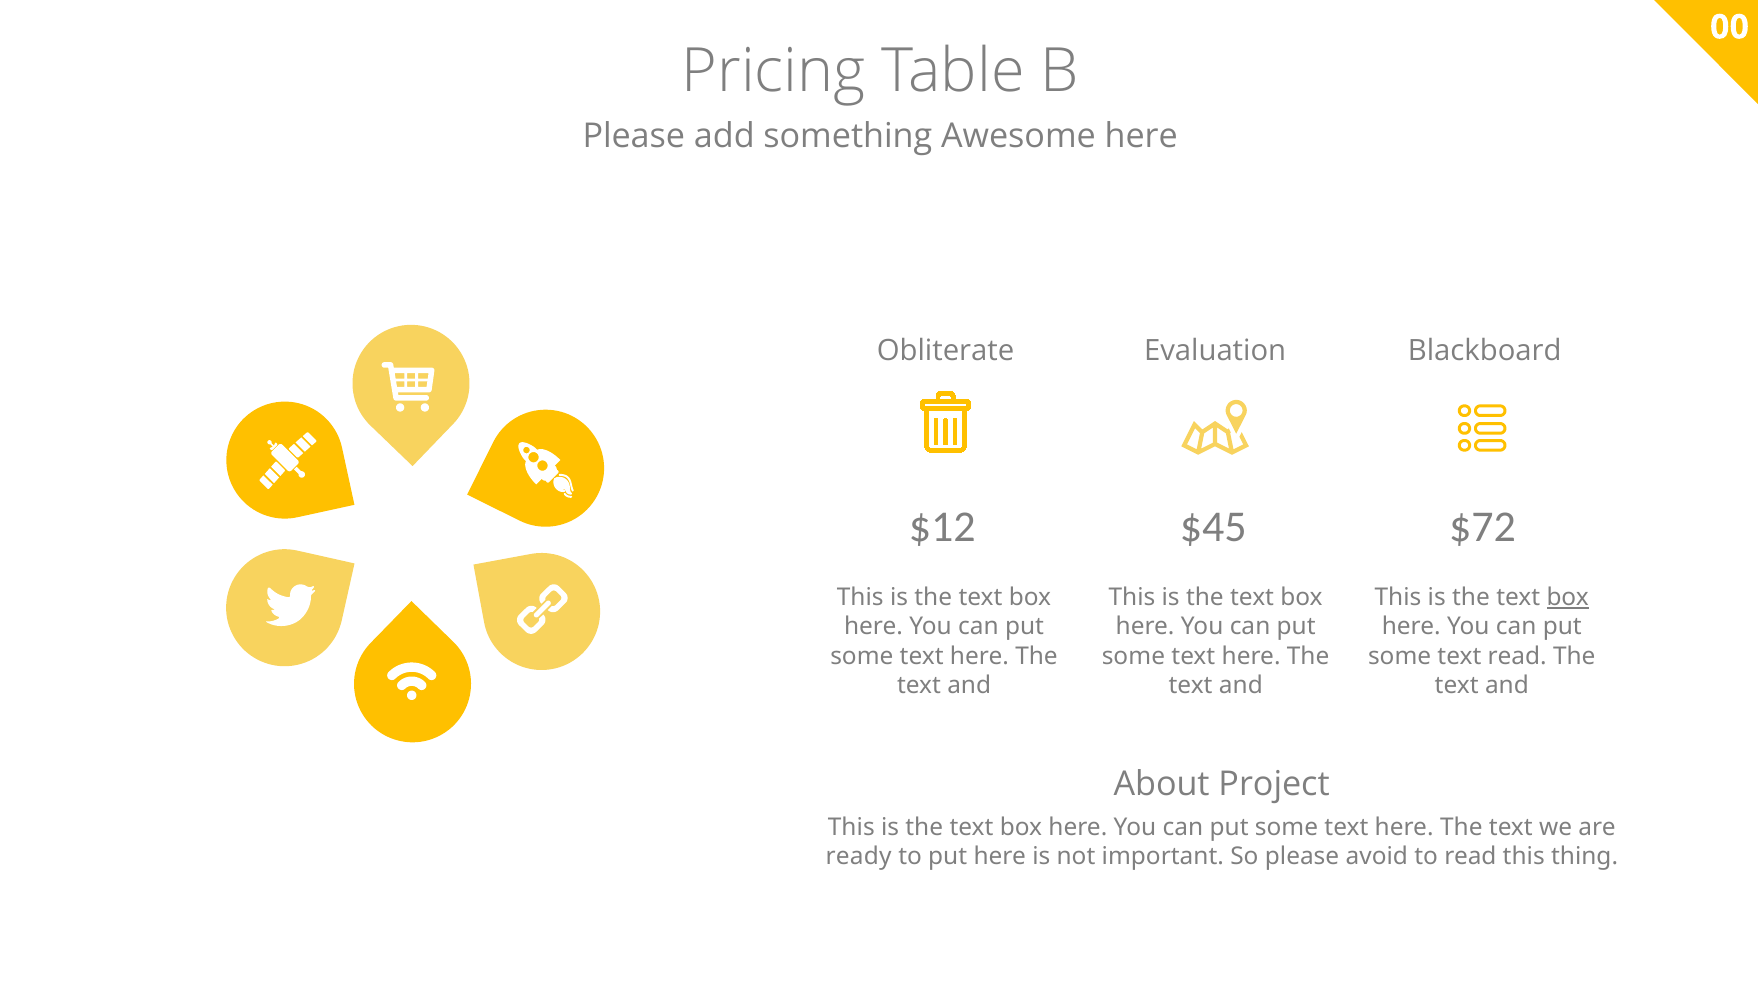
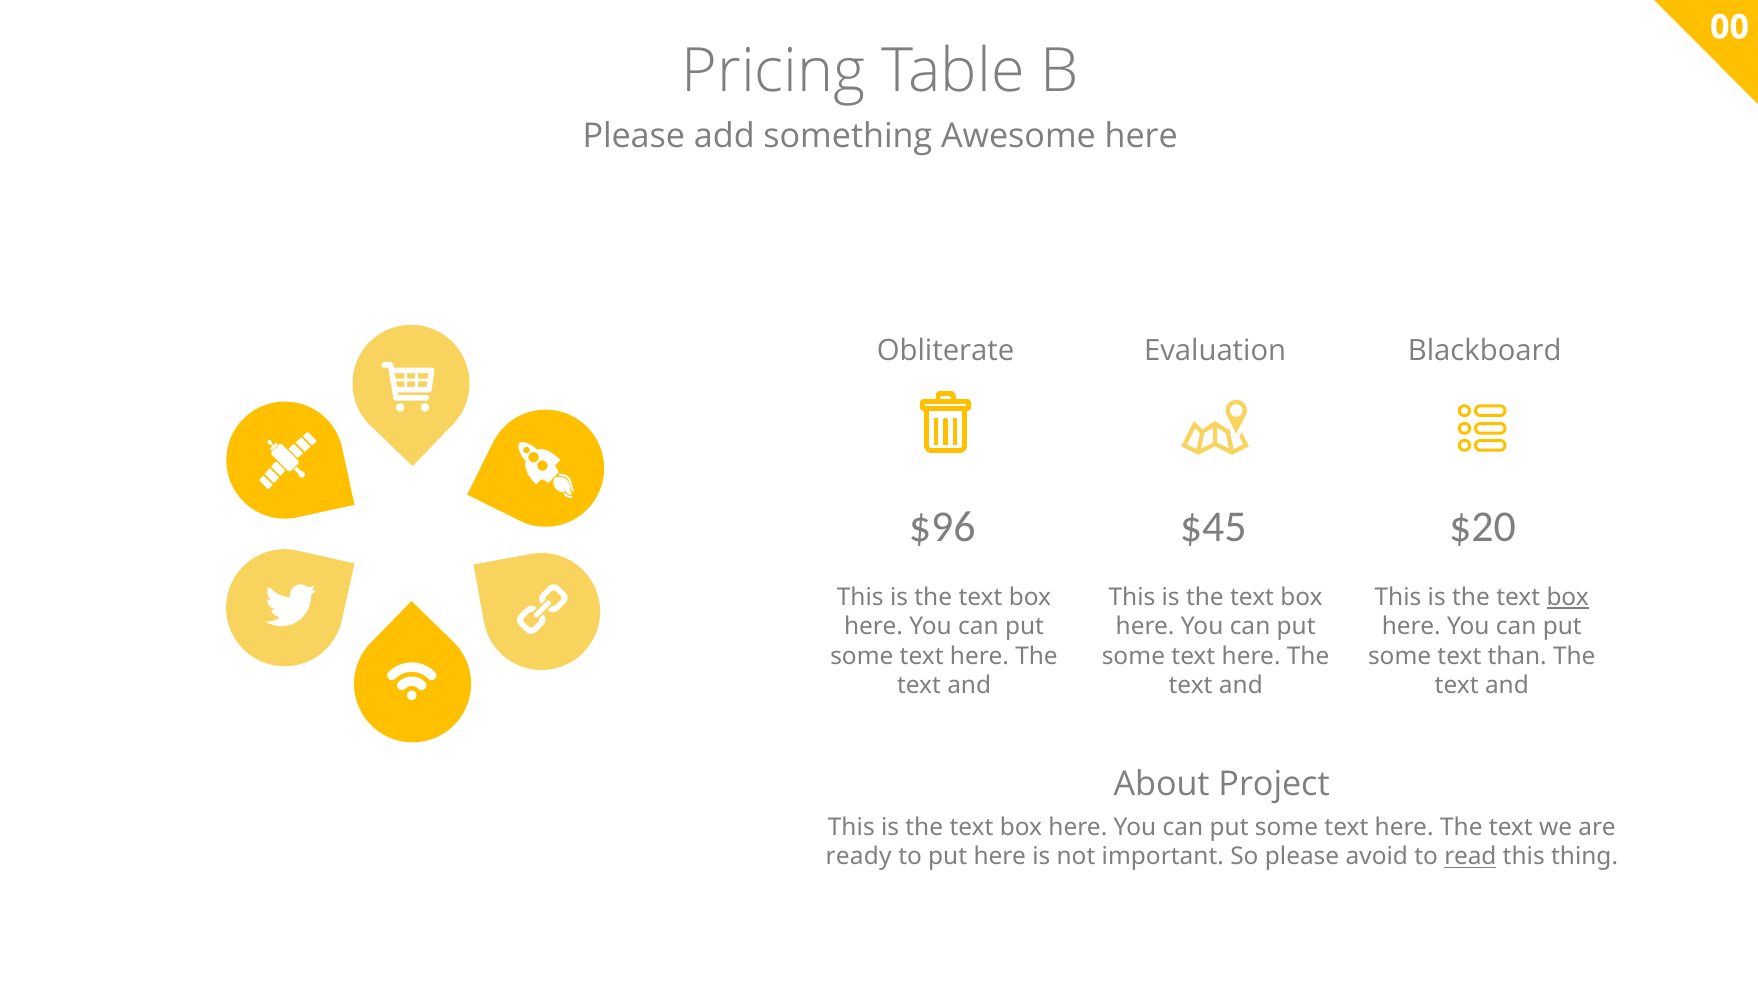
$12: $12 -> $96
$72: $72 -> $20
text read: read -> than
read at (1470, 857) underline: none -> present
